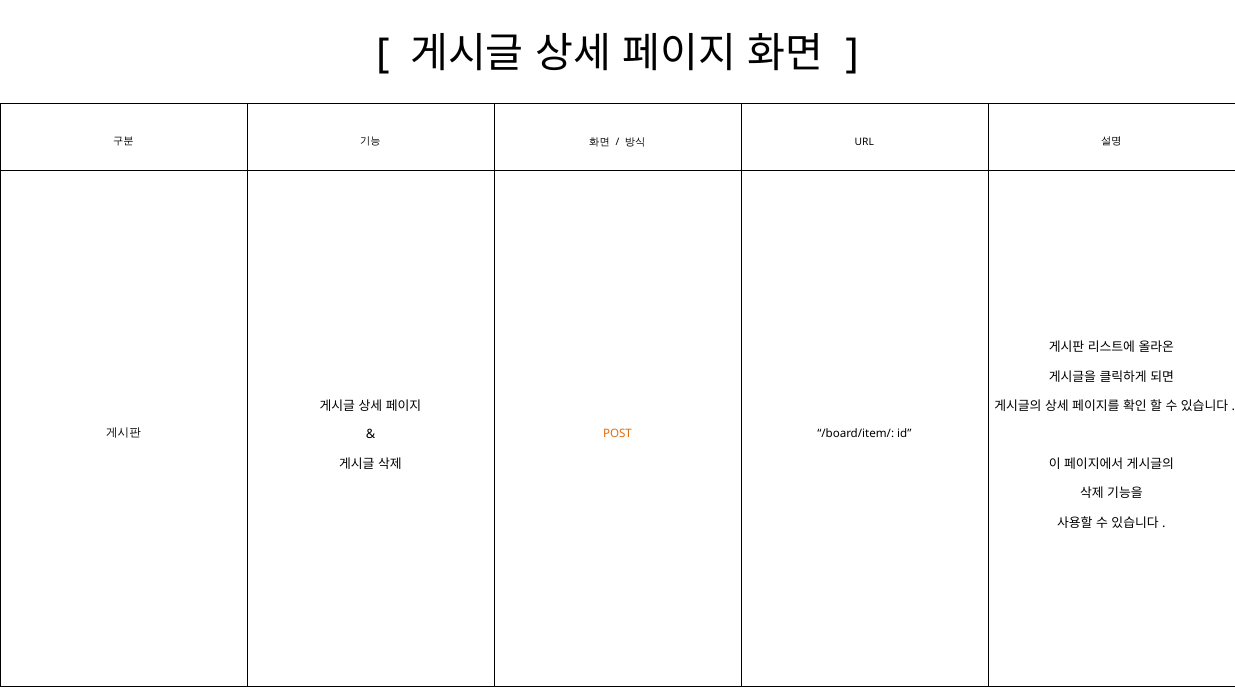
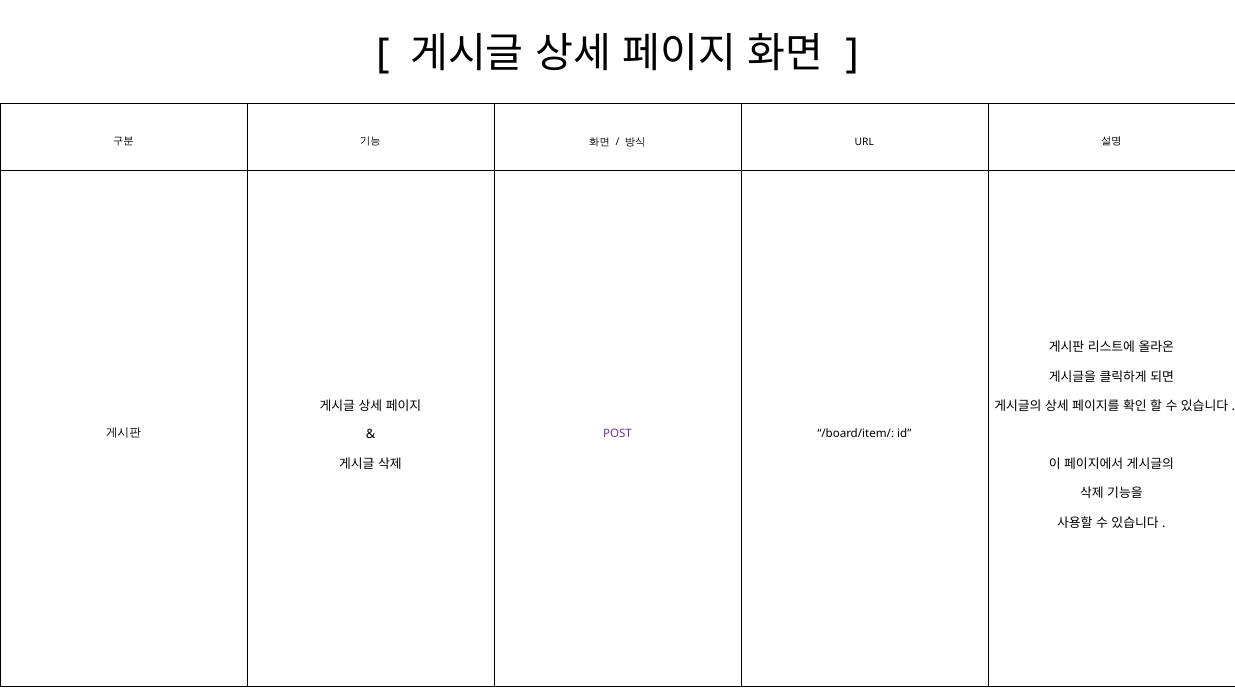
POST colour: orange -> purple
